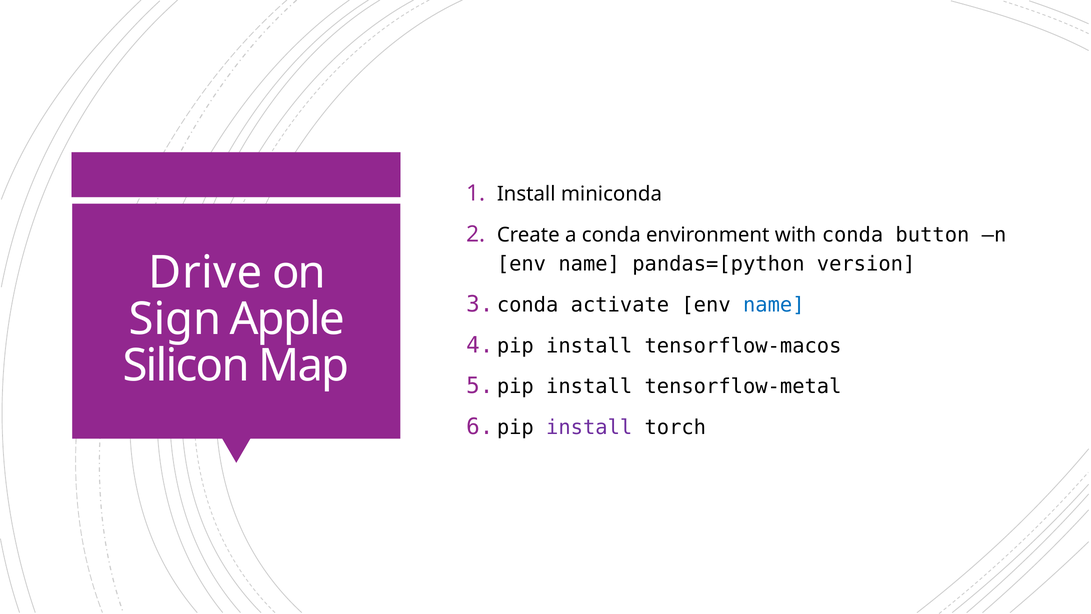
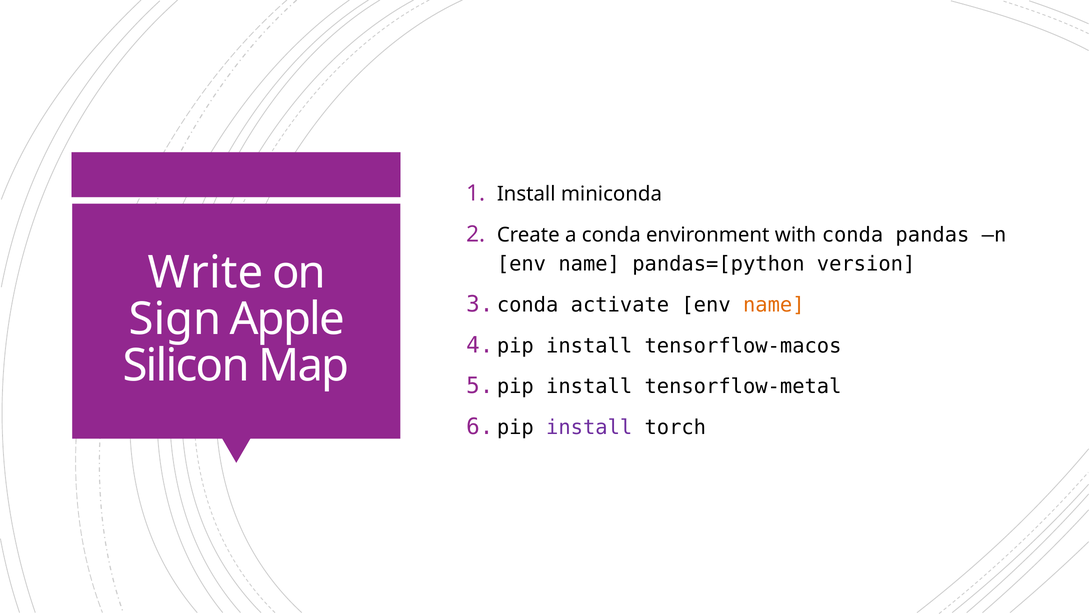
button: button -> pandas
Drive: Drive -> Write
name at (774, 305) colour: blue -> orange
